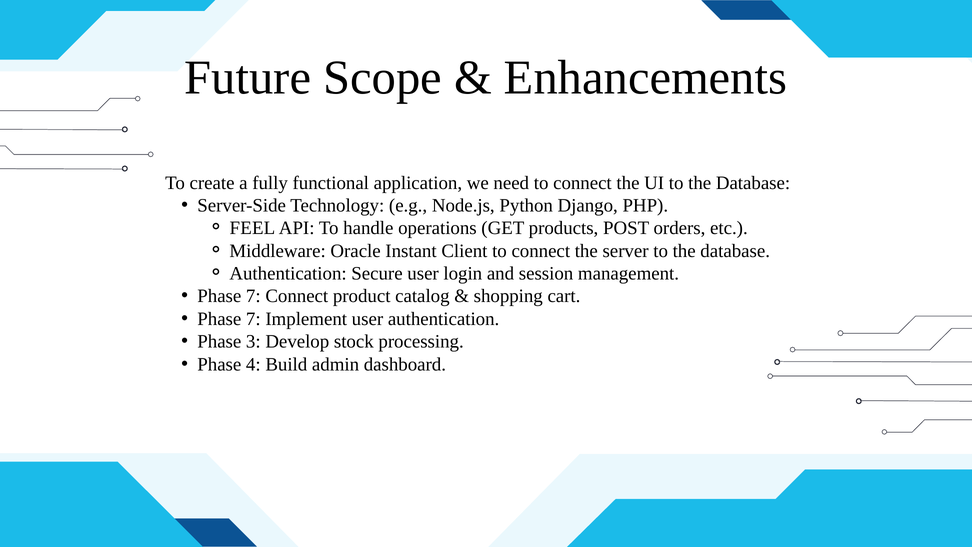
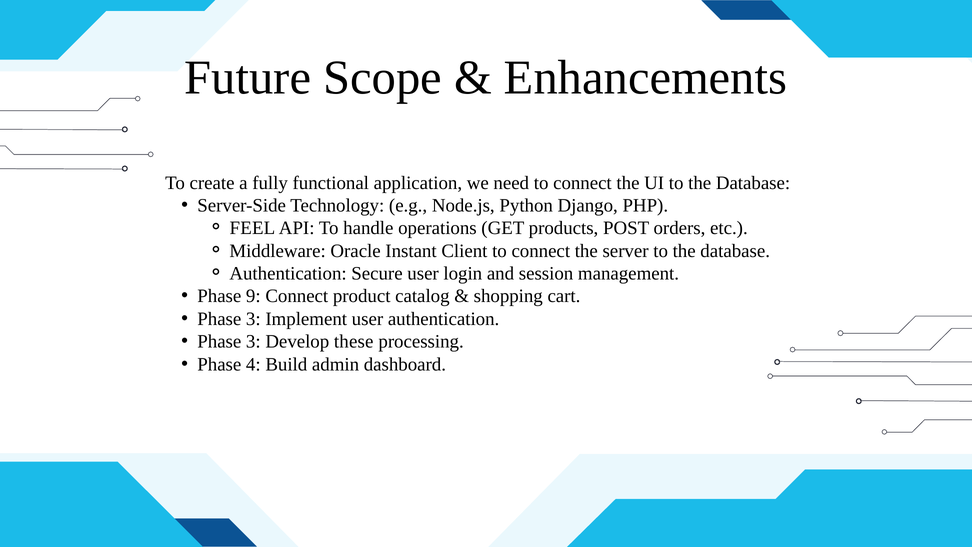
7 at (253, 296): 7 -> 9
7 at (253, 319): 7 -> 3
stock: stock -> these
